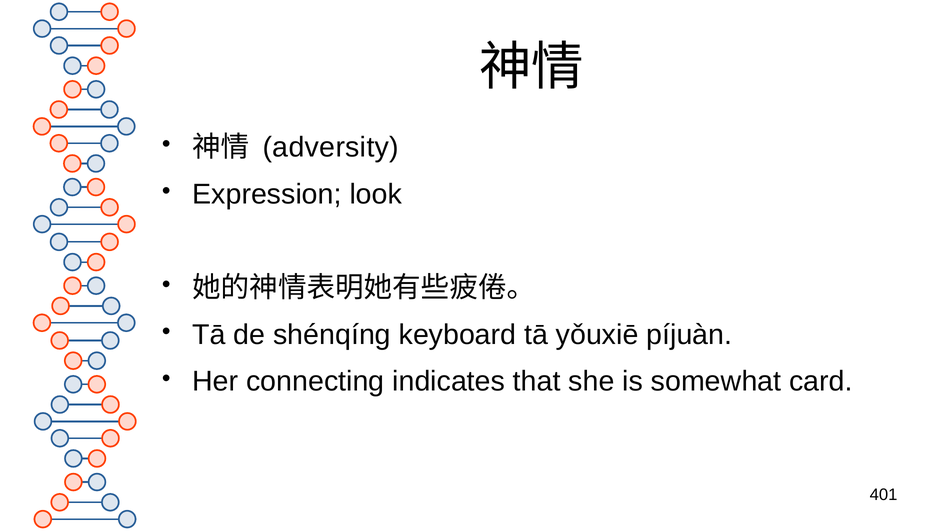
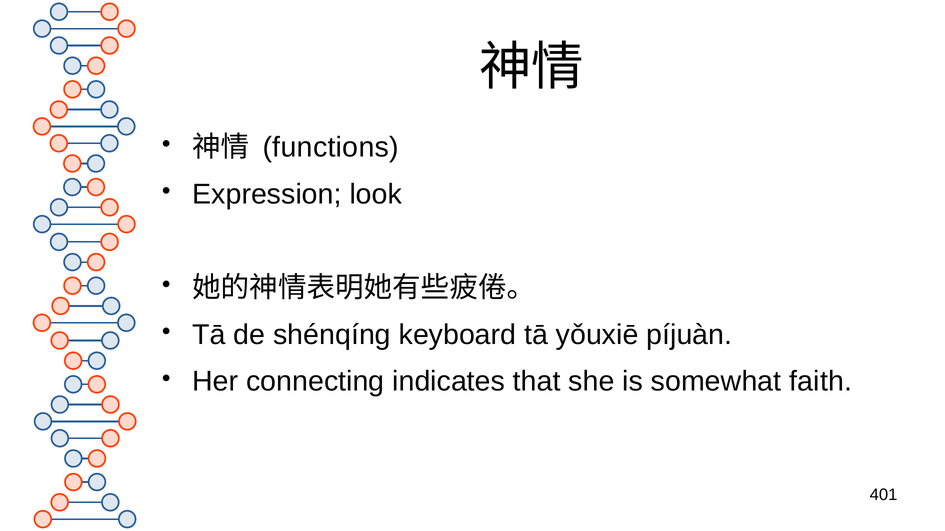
adversity: adversity -> functions
card: card -> faith
